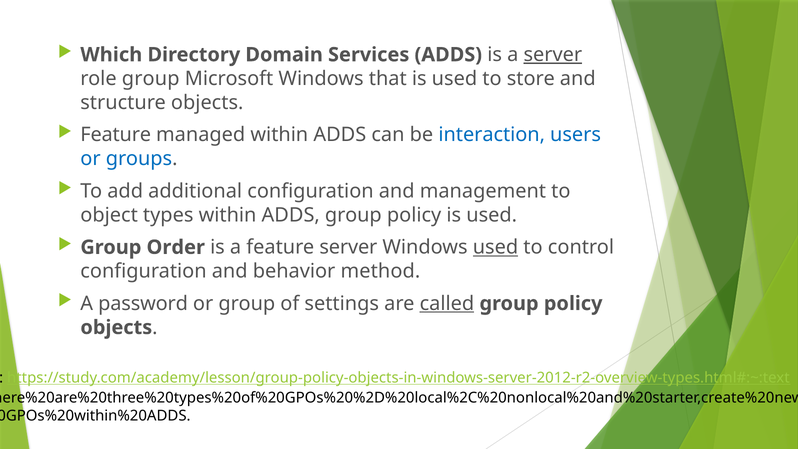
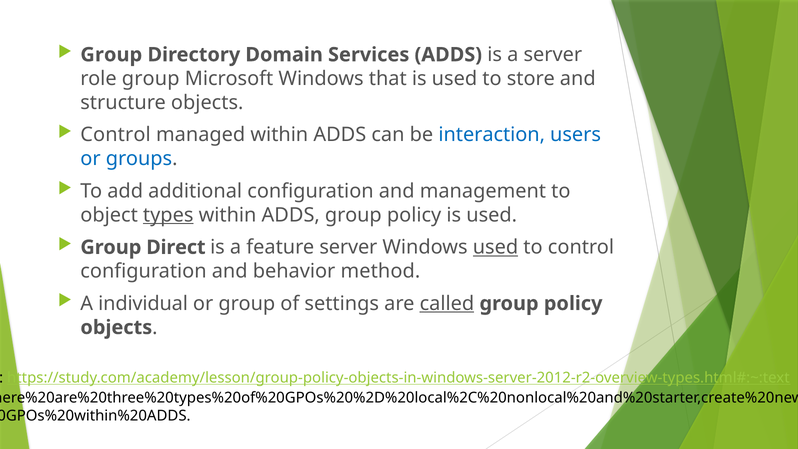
Which at (111, 55): Which -> Group
server at (553, 55) underline: present -> none
Feature at (116, 135): Feature -> Control
types underline: none -> present
Order: Order -> Direct
password: password -> individual
